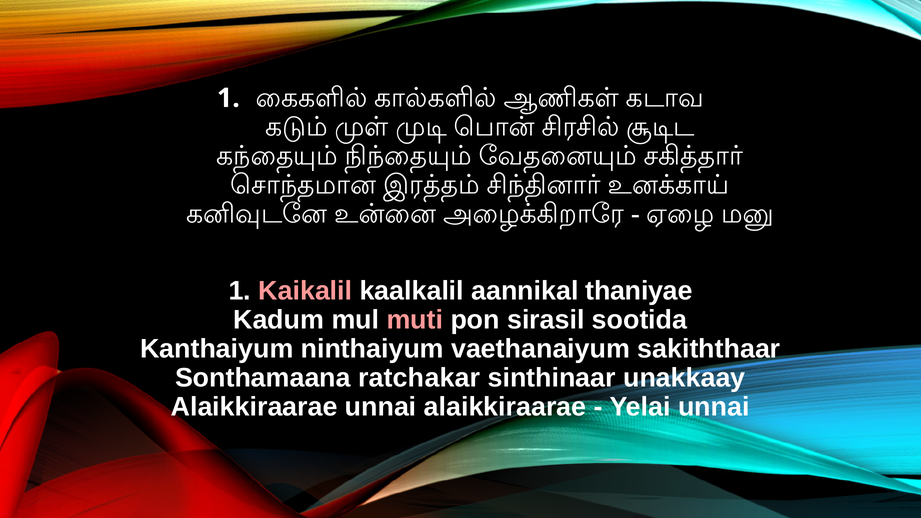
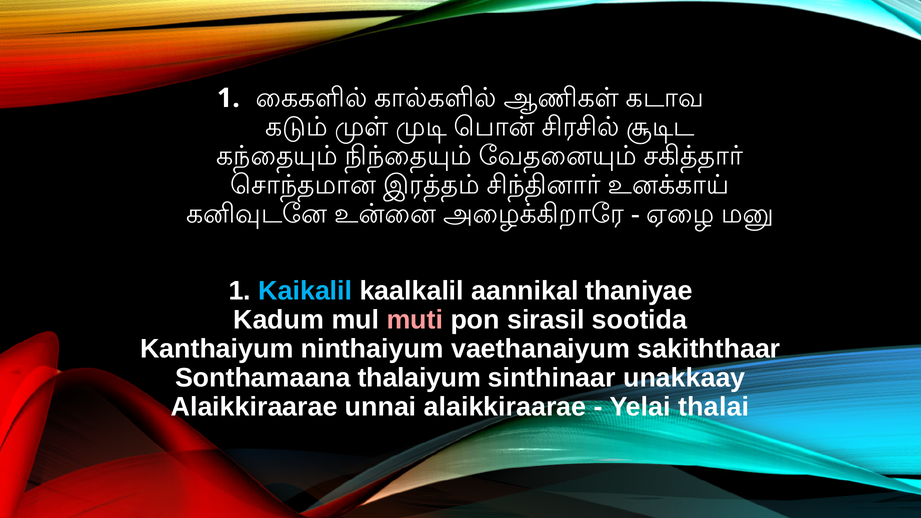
Kaikalil colour: pink -> light blue
ratchakar: ratchakar -> thalaiyum
Yelai unnai: unnai -> thalai
